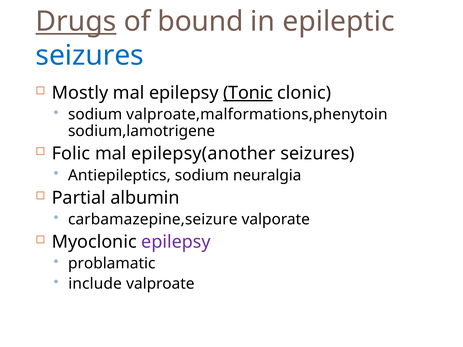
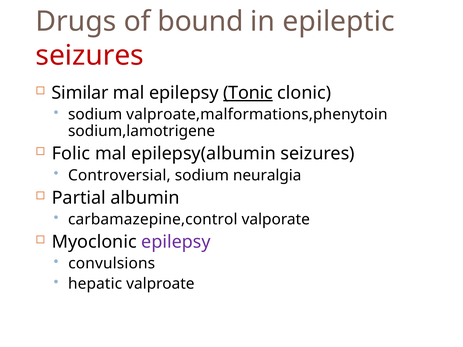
Drugs underline: present -> none
seizures at (90, 56) colour: blue -> red
Mostly: Mostly -> Similar
epilepsy(another: epilepsy(another -> epilepsy(albumin
Antiepileptics: Antiepileptics -> Controversial
carbamazepine,seizure: carbamazepine,seizure -> carbamazepine,control
problamatic: problamatic -> convulsions
include: include -> hepatic
